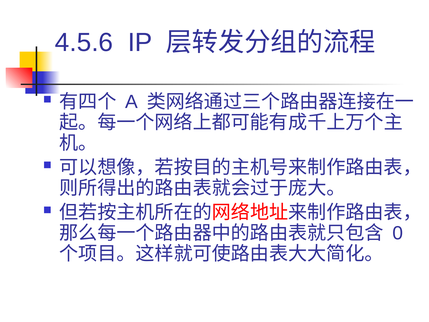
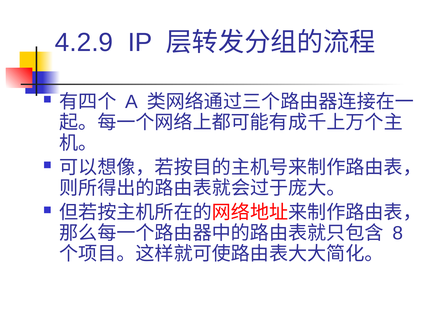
4.5.6: 4.5.6 -> 4.2.9
0: 0 -> 8
